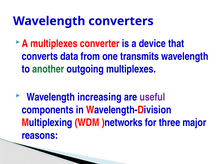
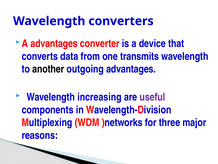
multiplexes at (54, 43): multiplexes -> advantages
another colour: green -> black
outgoing multiplexes: multiplexes -> advantages
